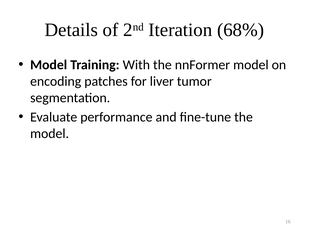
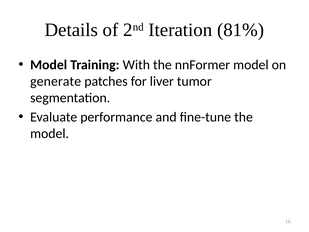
68%: 68% -> 81%
encoding: encoding -> generate
